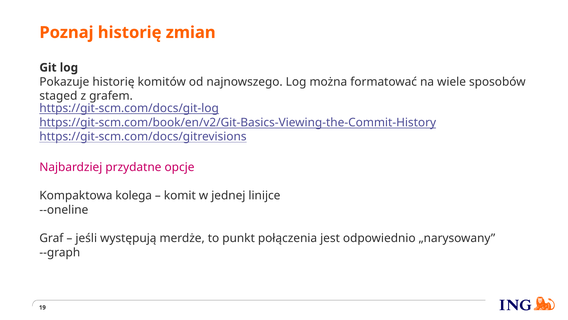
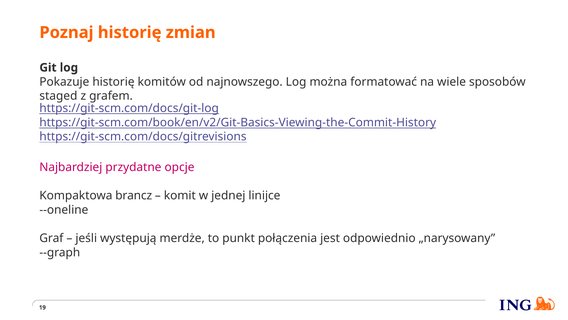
kolega: kolega -> brancz
